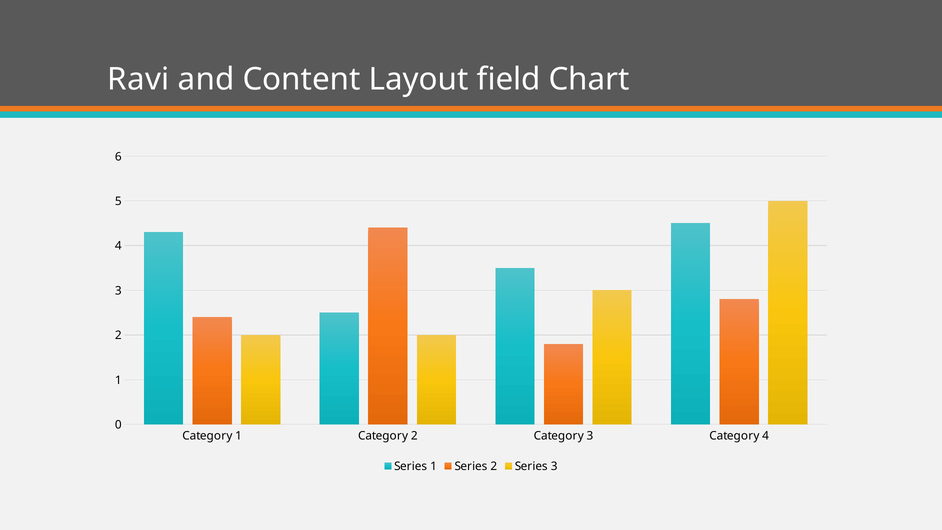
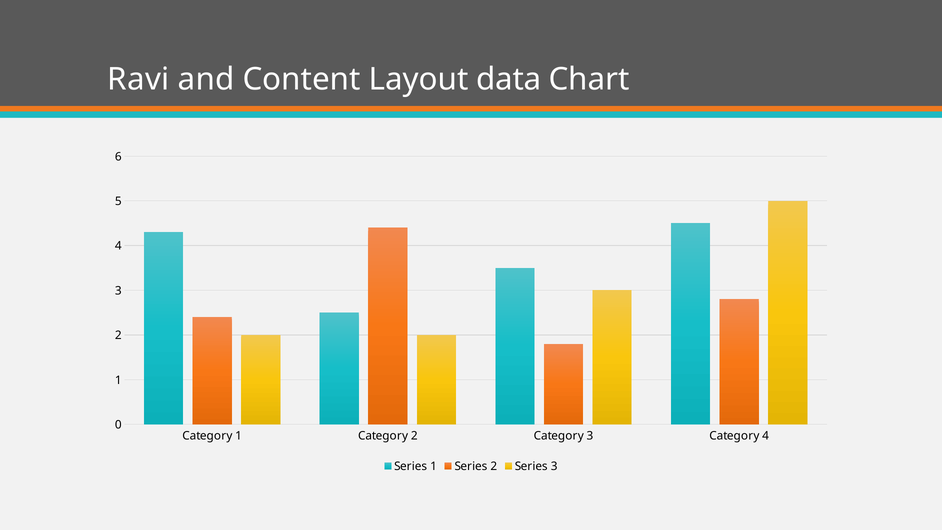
field: field -> data
